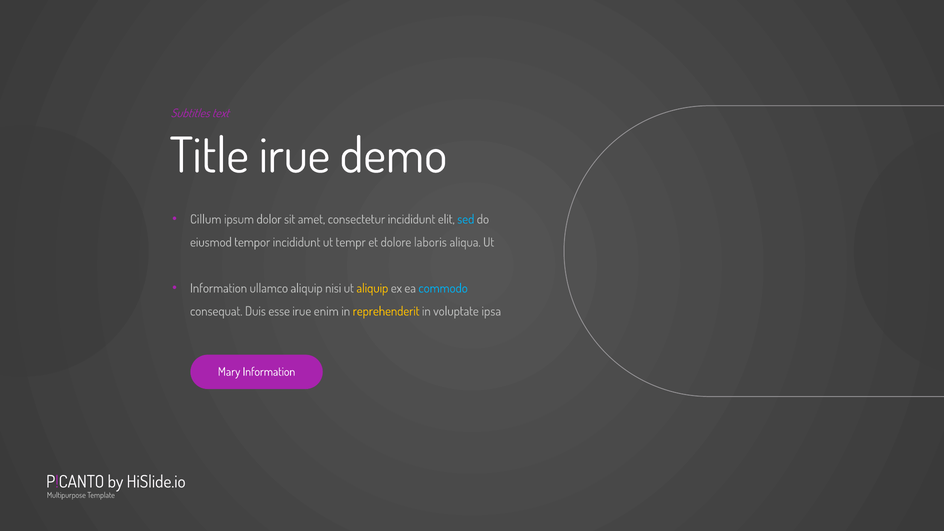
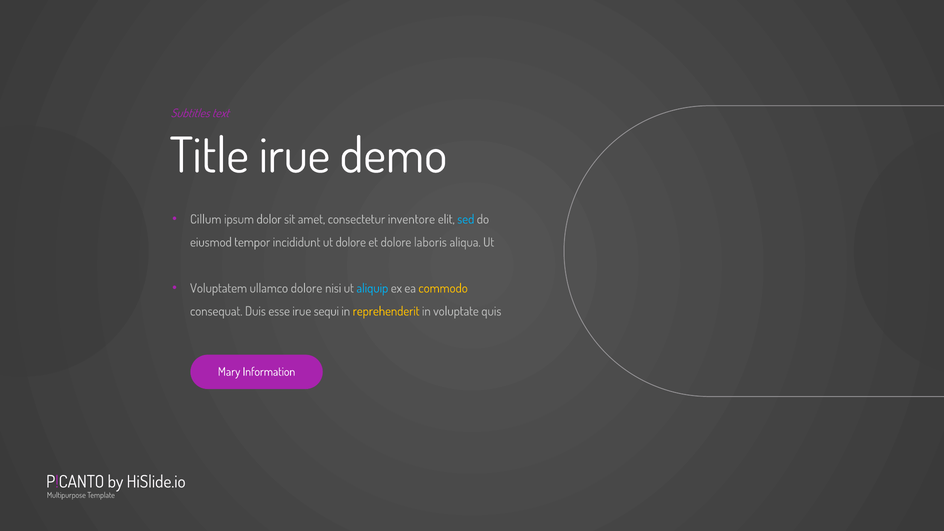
consectetur incididunt: incididunt -> inventore
ut tempr: tempr -> dolore
Information at (219, 288): Information -> Voluptatem
ullamco aliquip: aliquip -> dolore
aliquip at (372, 288) colour: yellow -> light blue
commodo colour: light blue -> yellow
enim: enim -> sequi
ipsa: ipsa -> quis
